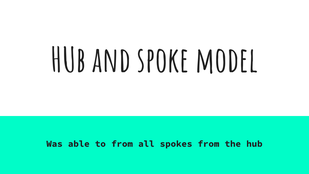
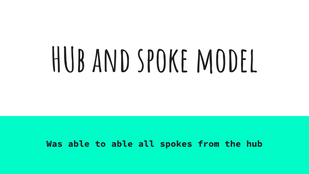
to from: from -> able
